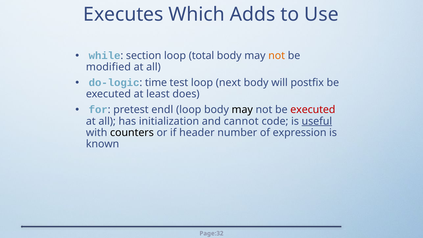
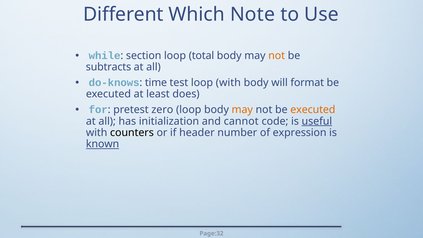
Executes: Executes -> Different
Adds: Adds -> Note
modified: modified -> subtracts
do-logic: do-logic -> do-knows
loop next: next -> with
postfix: postfix -> format
endl: endl -> zero
may at (242, 110) colour: black -> orange
executed at (313, 110) colour: red -> orange
known underline: none -> present
